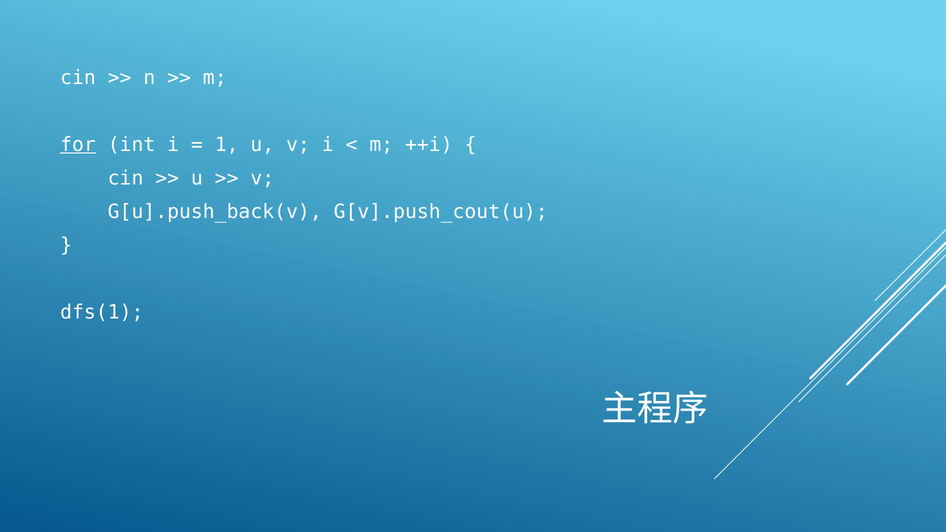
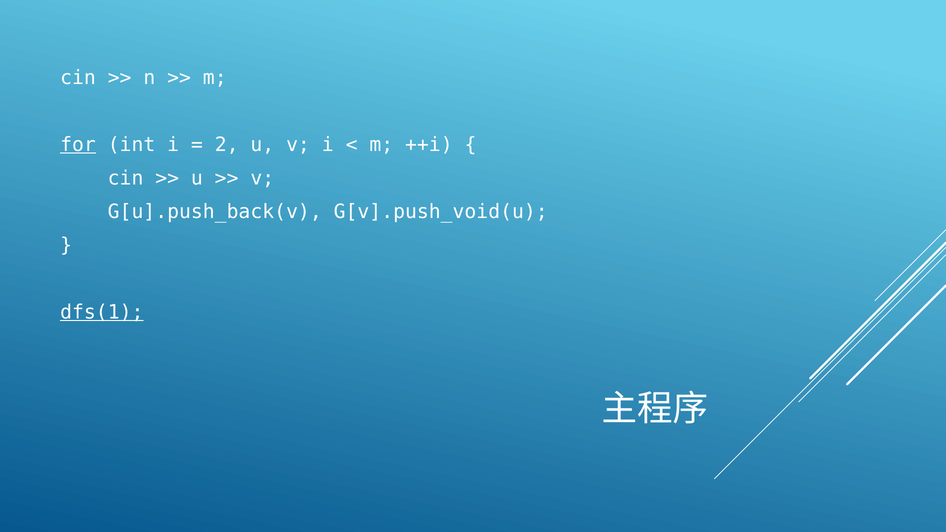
1: 1 -> 2
G[v].push_cout(u: G[v].push_cout(u -> G[v].push_void(u
dfs(1 underline: none -> present
